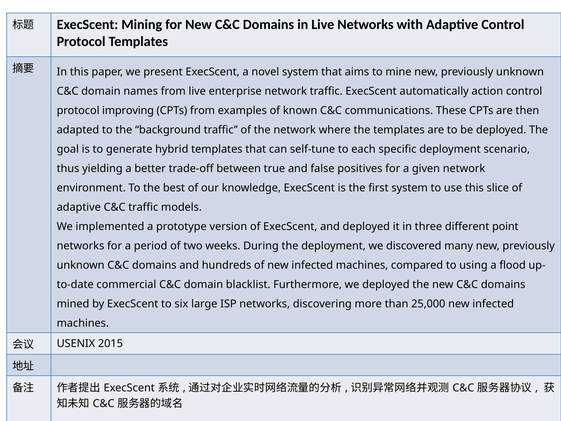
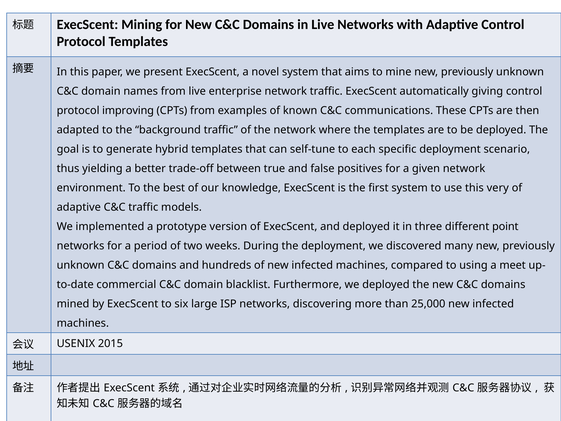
action: action -> giving
slice: slice -> very
flood: flood -> meet
